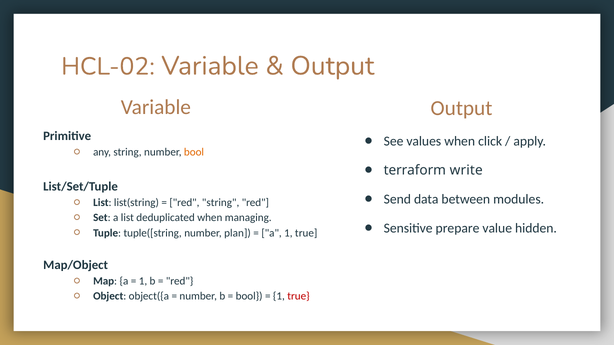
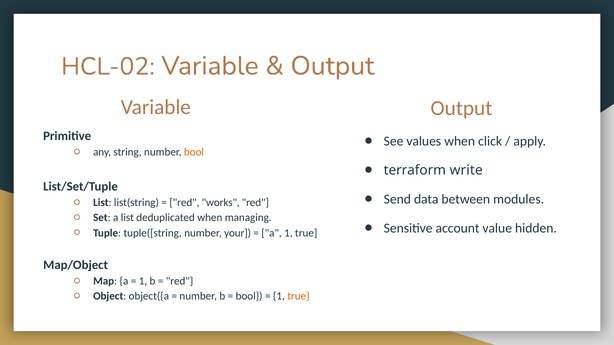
red string: string -> works
prepare: prepare -> account
plan: plan -> your
true at (298, 297) colour: red -> orange
